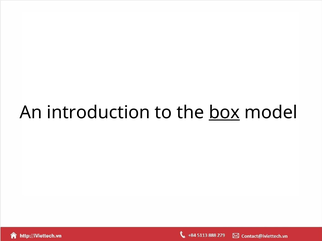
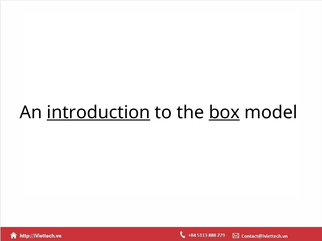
introduction underline: none -> present
